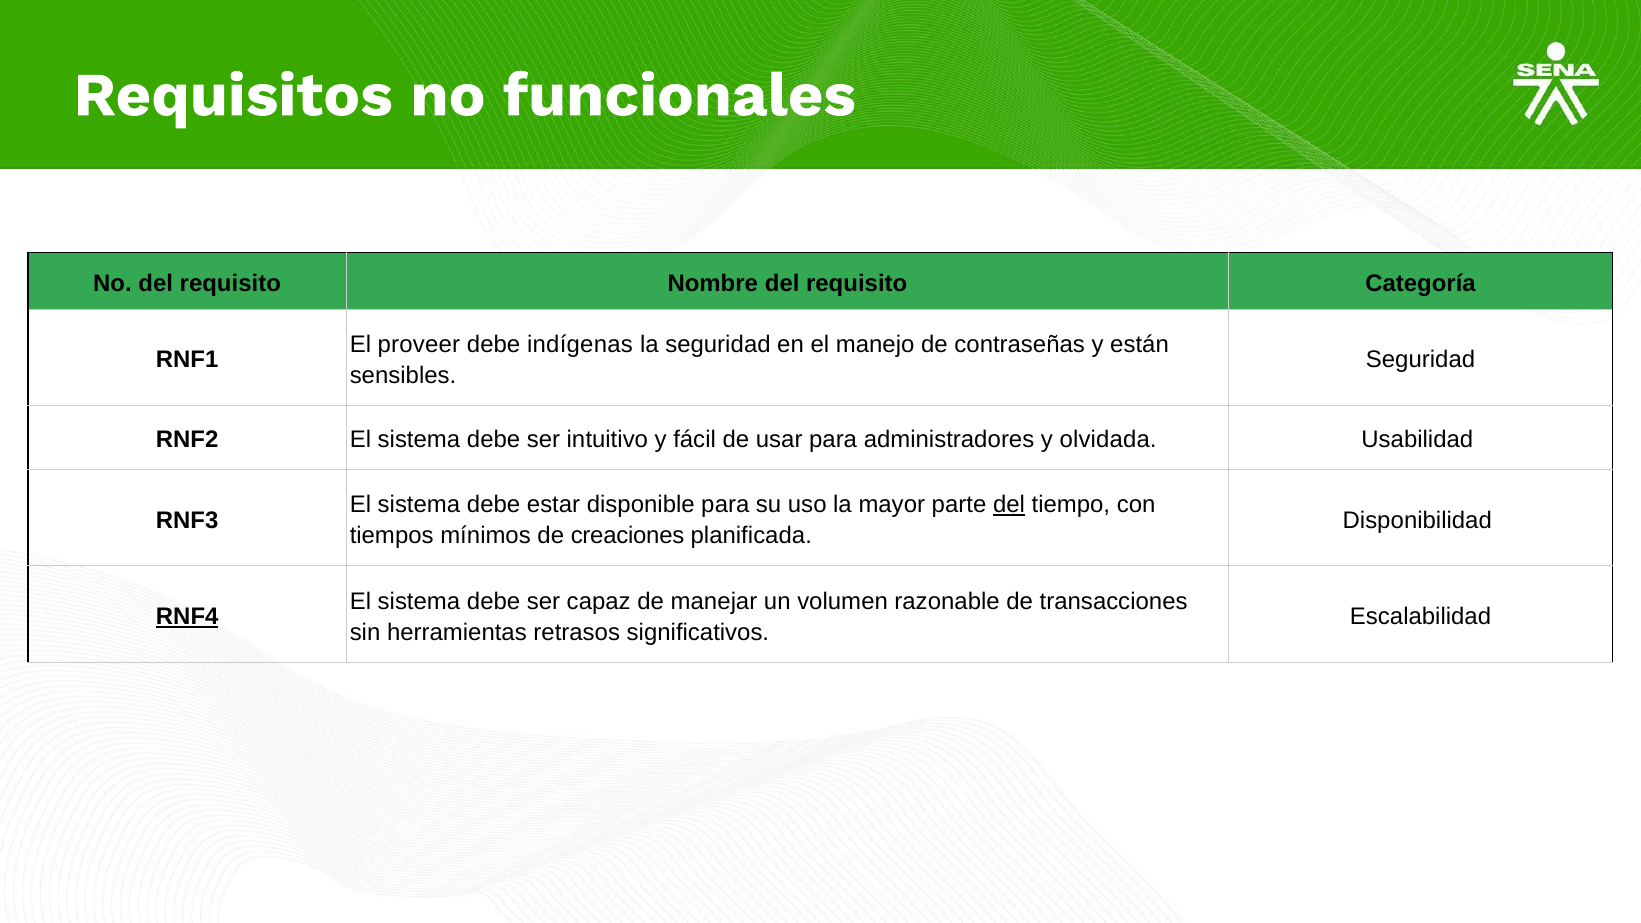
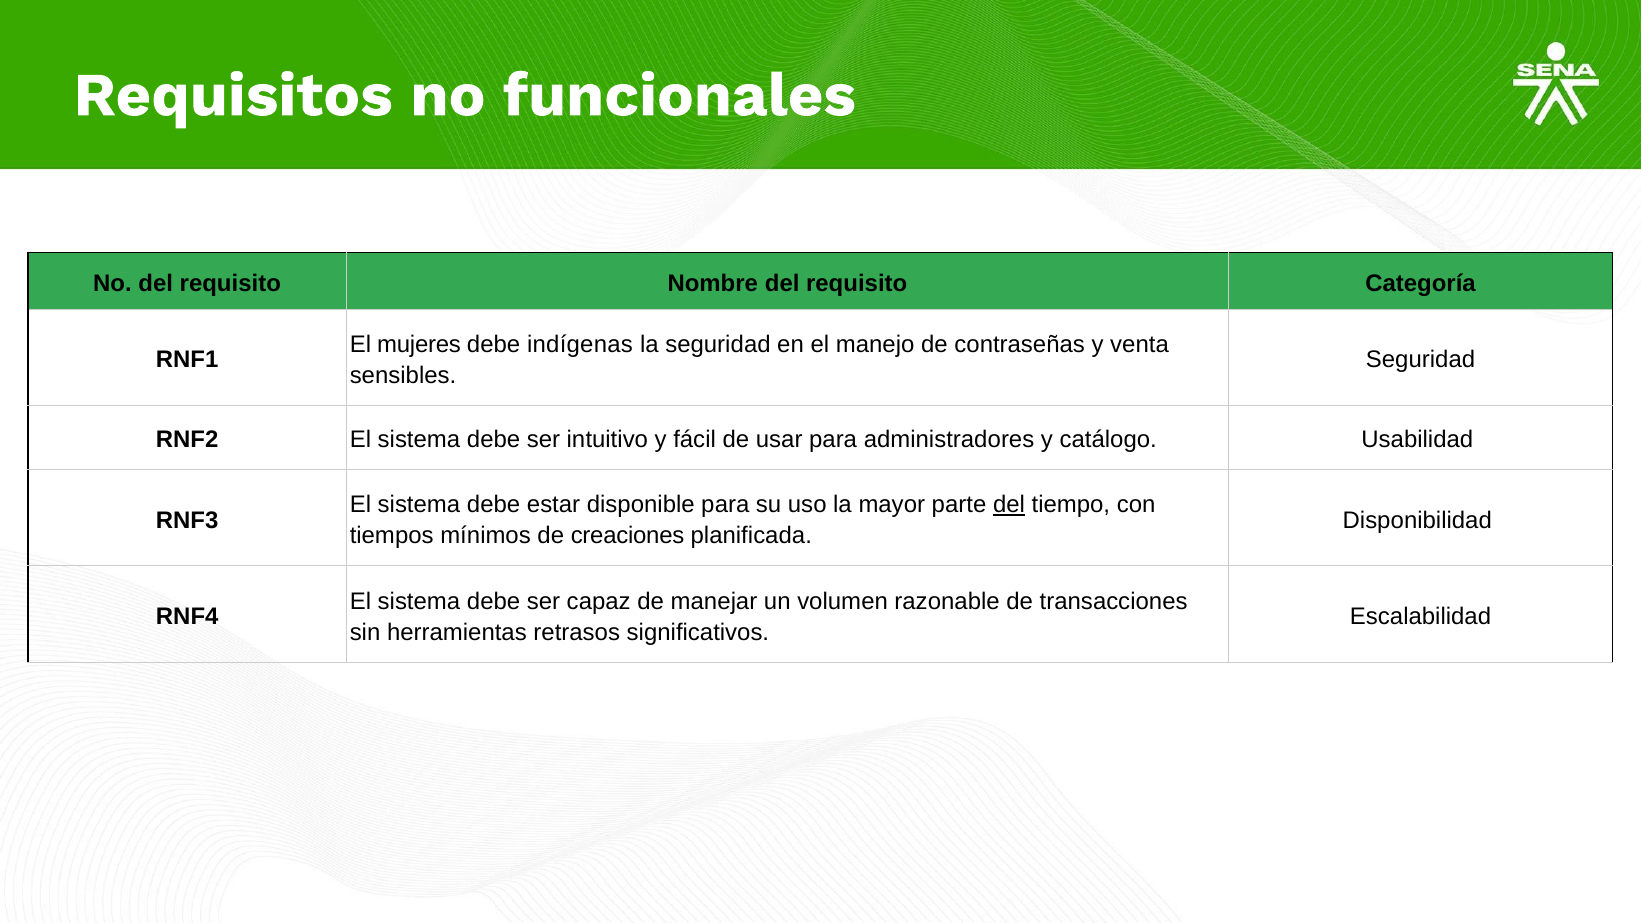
proveer: proveer -> mujeres
están: están -> venta
olvidada: olvidada -> catálogo
RNF4 underline: present -> none
